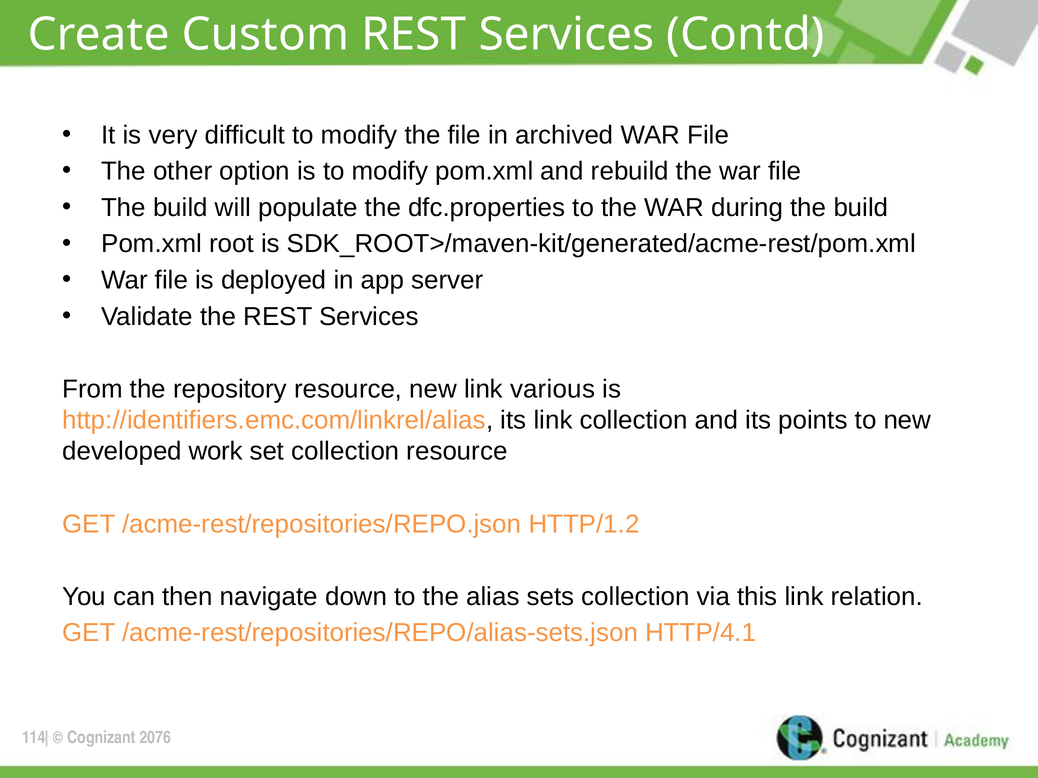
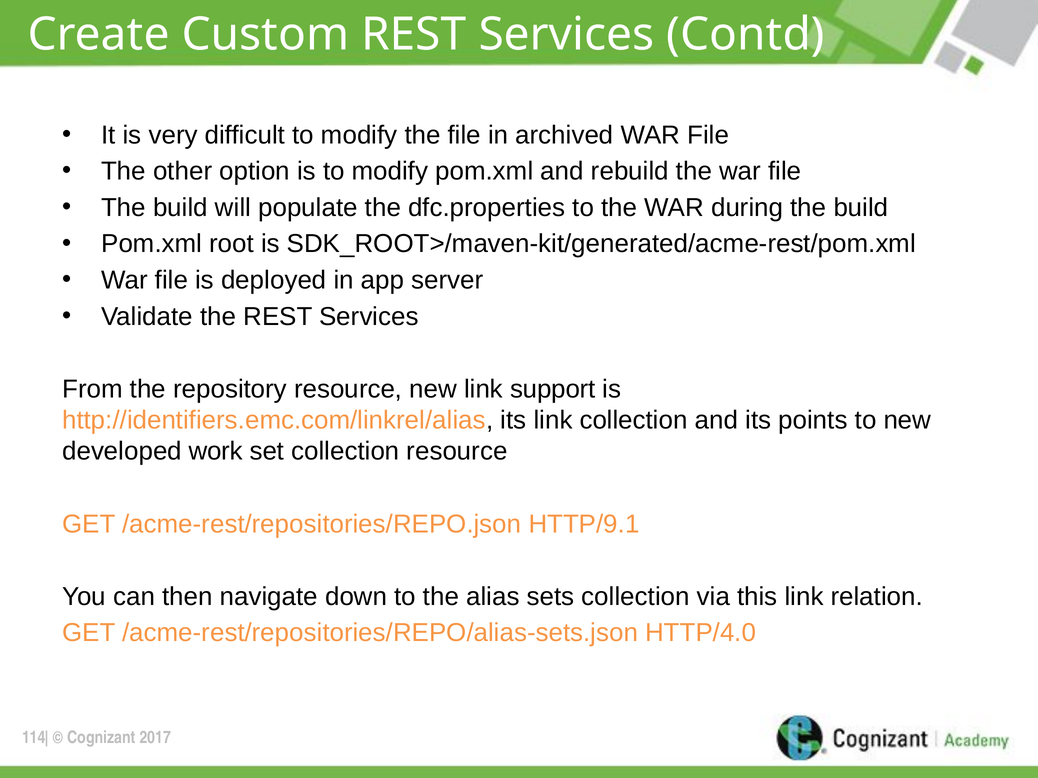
various: various -> support
HTTP/1.2: HTTP/1.2 -> HTTP/9.1
HTTP/4.1: HTTP/4.1 -> HTTP/4.0
2076: 2076 -> 2017
